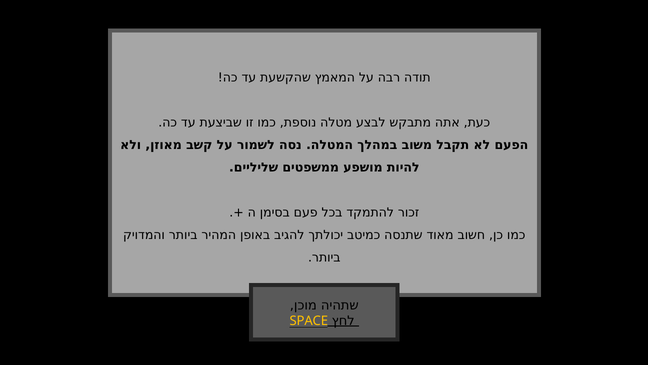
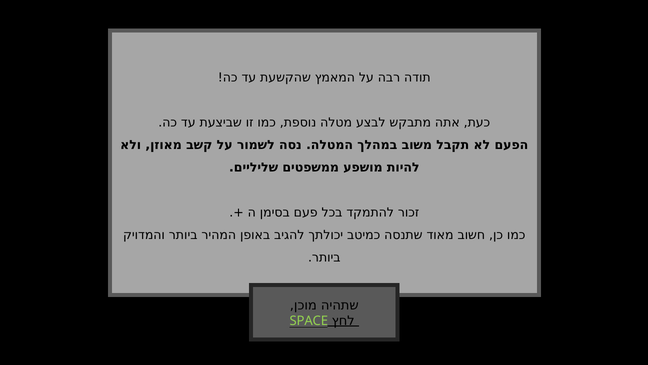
SPACE colour: yellow -> light green
